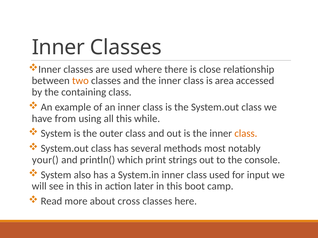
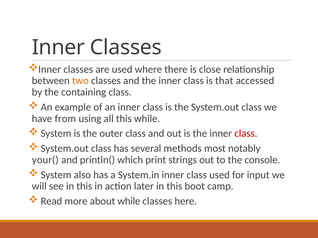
area: area -> that
class at (246, 134) colour: orange -> red
about cross: cross -> while
